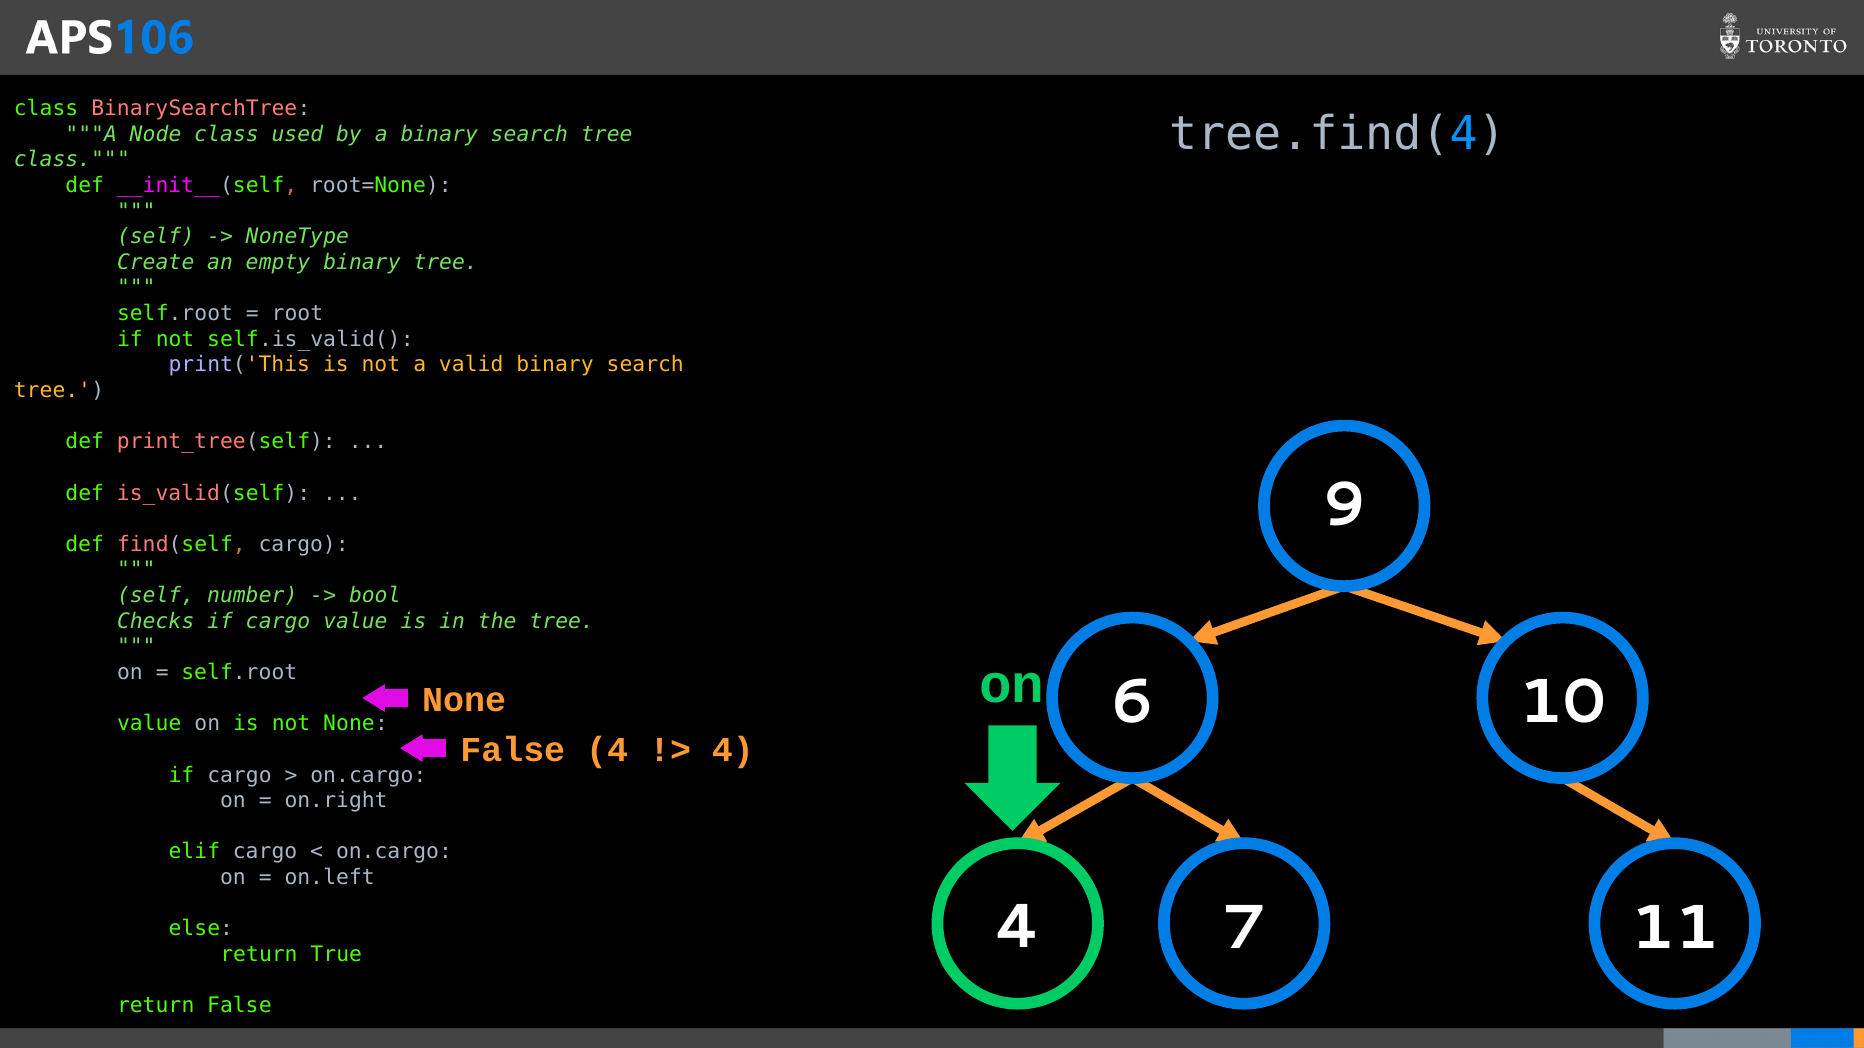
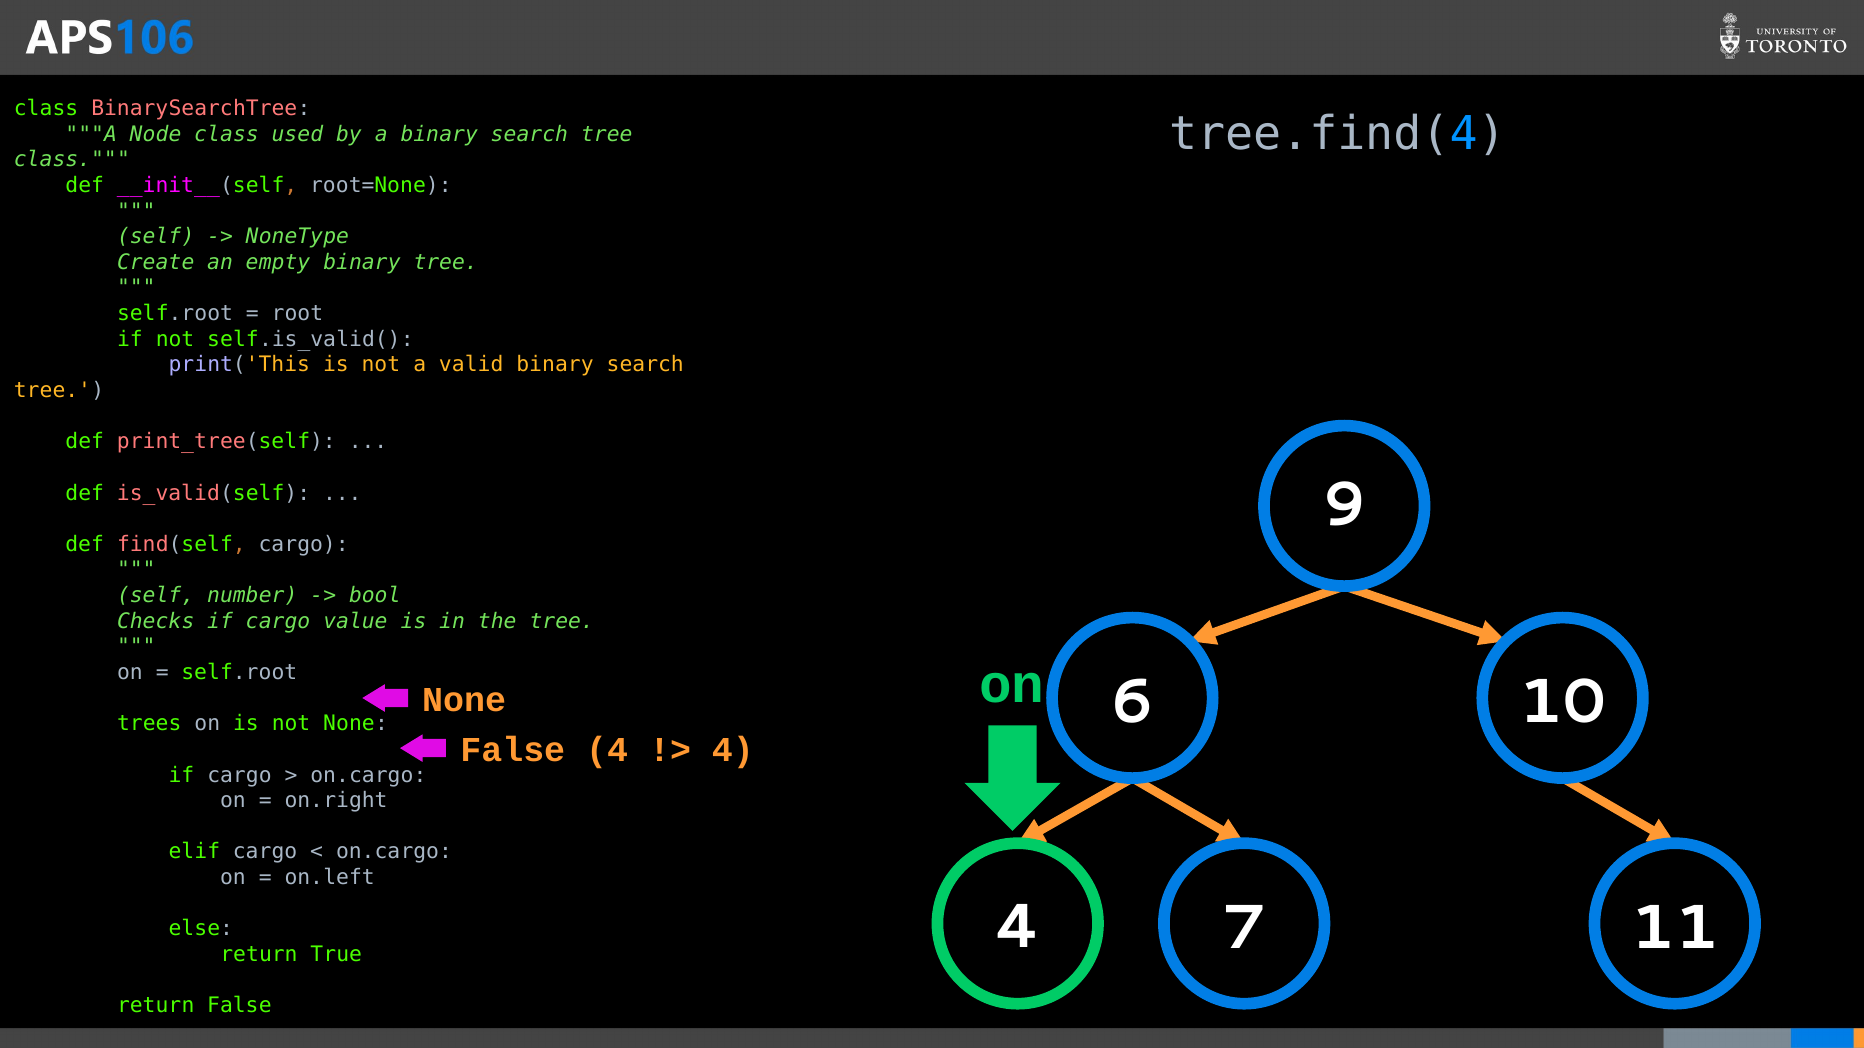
value at (149, 724): value -> trees
